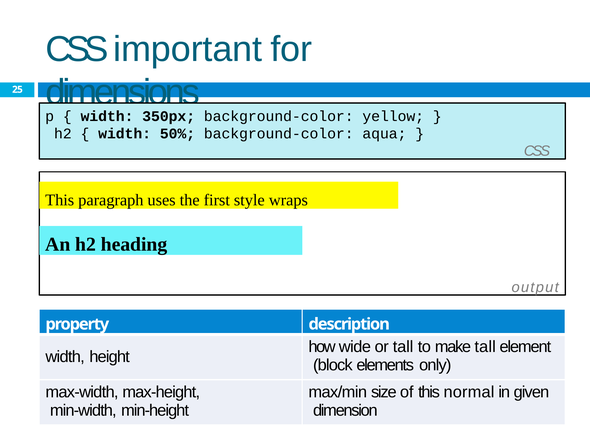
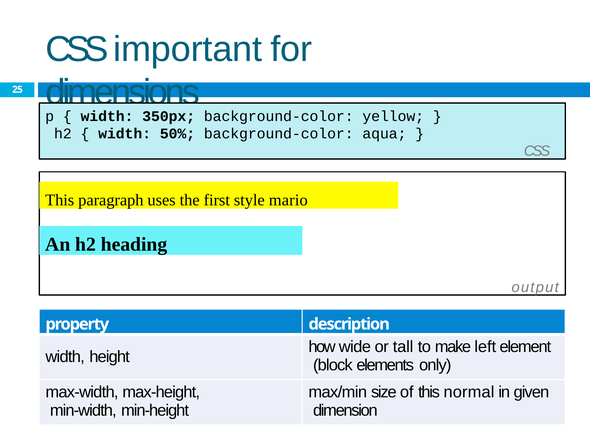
wraps: wraps -> mario
make tall: tall -> left
